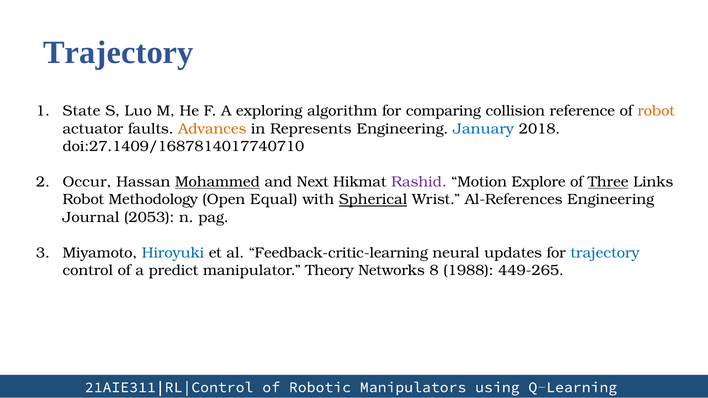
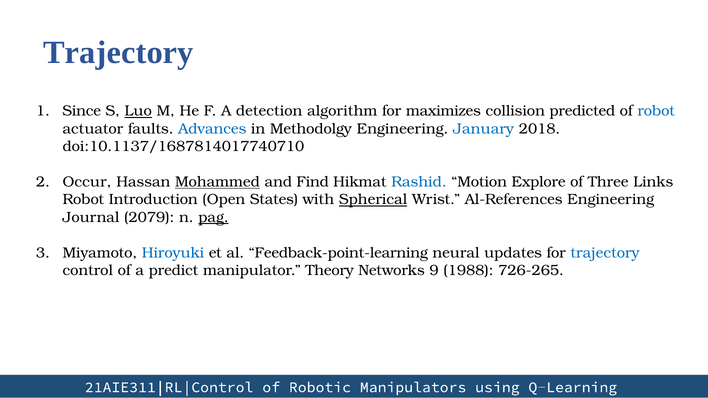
State: State -> Since
Luo underline: none -> present
exploring: exploring -> detection
comparing: comparing -> maximizes
reference: reference -> predicted
robot at (656, 111) colour: orange -> blue
Advances colour: orange -> blue
Represents: Represents -> Methodolgy
doi:27.1409/1687814017740710: doi:27.1409/1687814017740710 -> doi:10.1137/1687814017740710
Next: Next -> Find
Rashid colour: purple -> blue
Three underline: present -> none
Methodology: Methodology -> Introduction
Equal: Equal -> States
2053: 2053 -> 2079
pag underline: none -> present
Feedback-critic-learning: Feedback-critic-learning -> Feedback-point-learning
8: 8 -> 9
449-265: 449-265 -> 726-265
